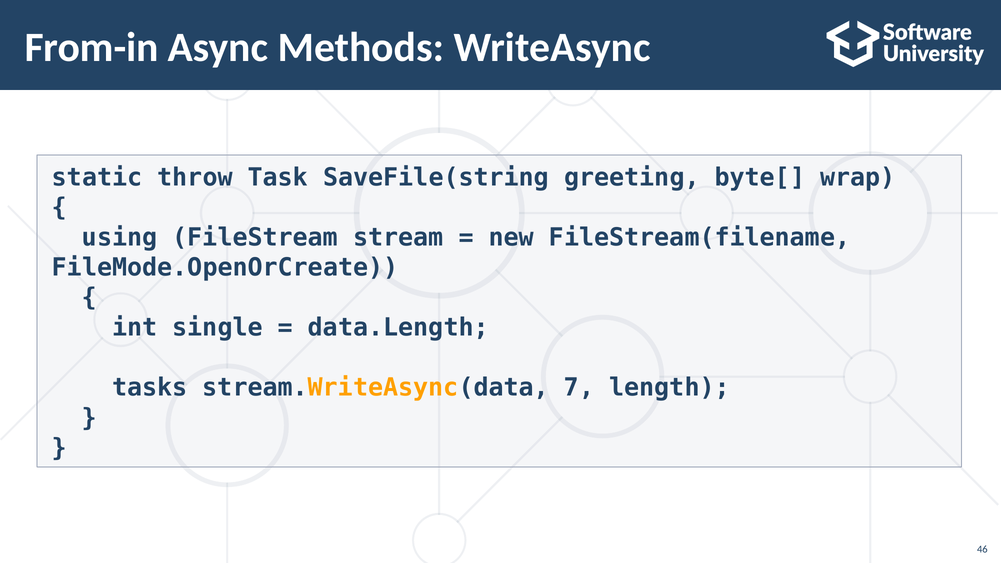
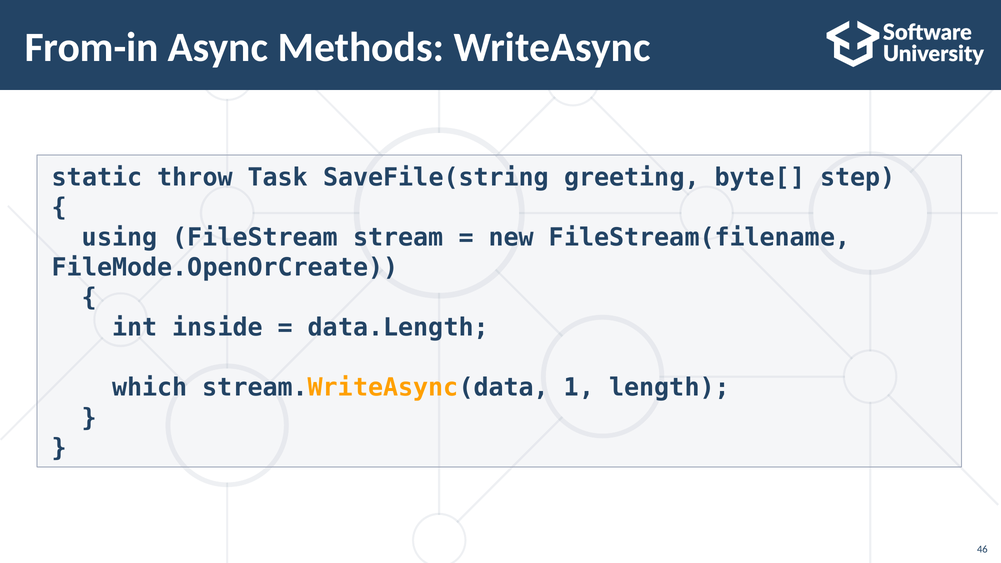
wrap: wrap -> step
single: single -> inside
tasks: tasks -> which
7: 7 -> 1
